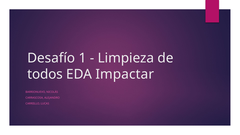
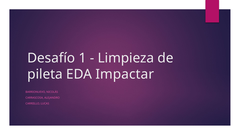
todos: todos -> pileta
